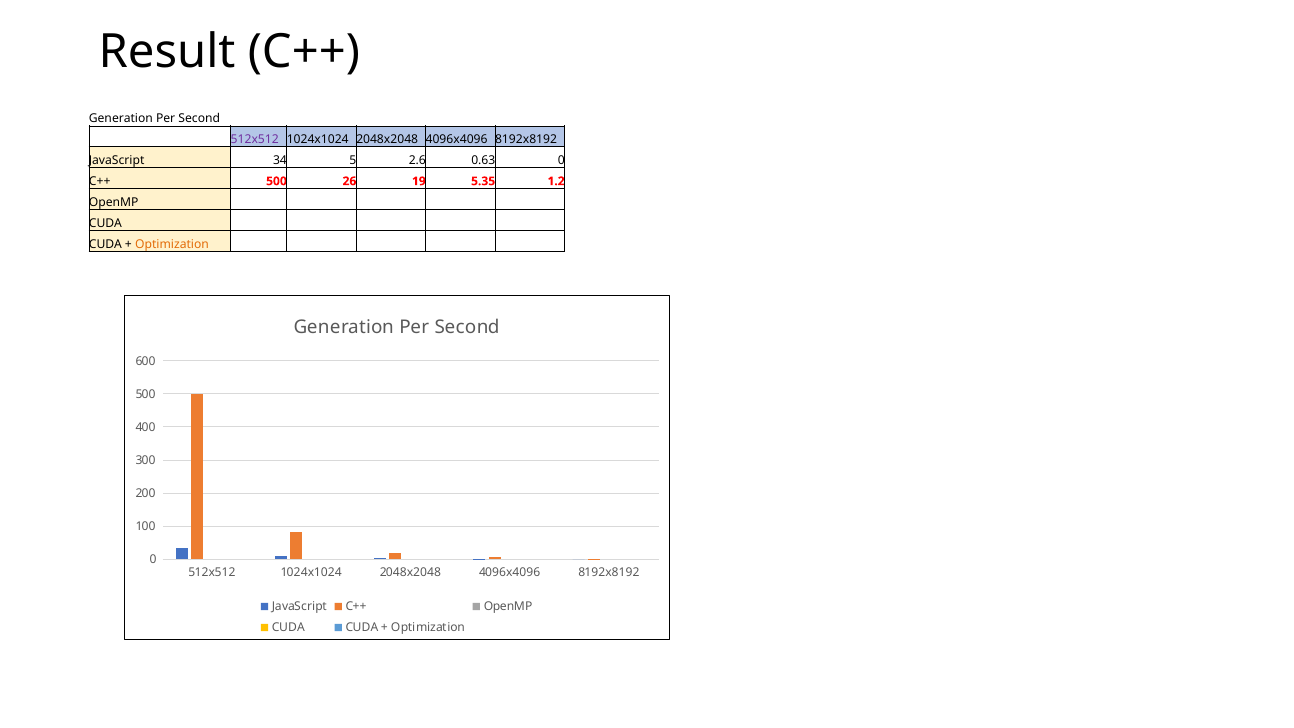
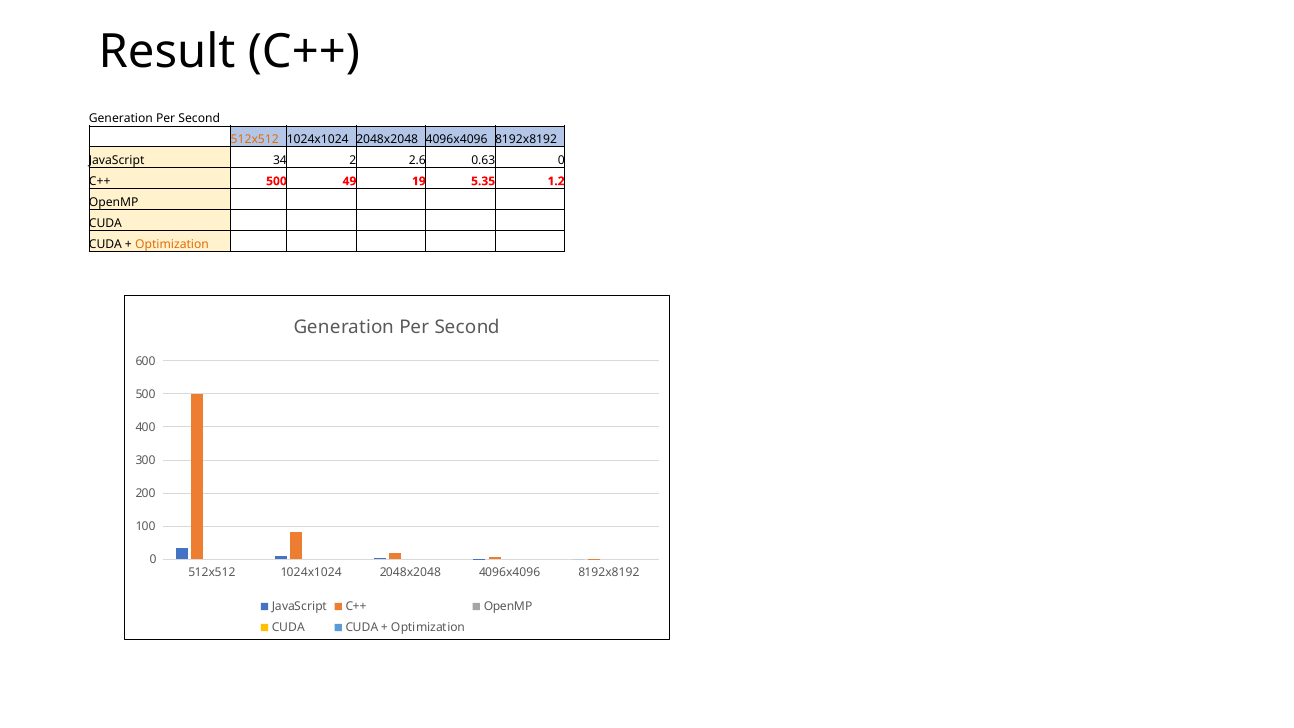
512x512 at (255, 139) colour: purple -> orange
5: 5 -> 2
26: 26 -> 49
